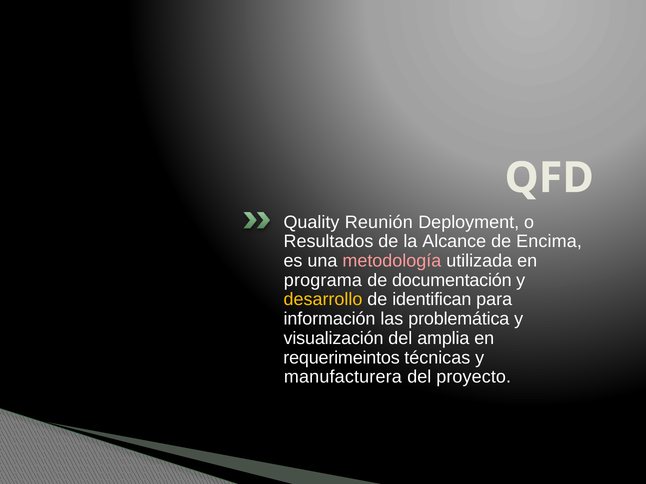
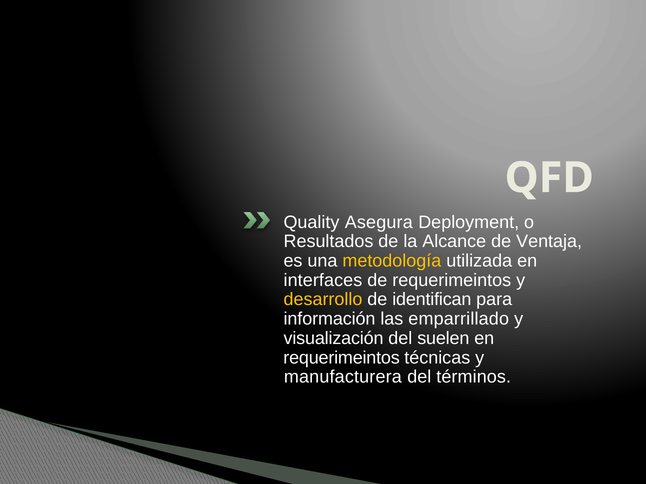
Reunión: Reunión -> Asegura
Encima: Encima -> Ventaja
metodología colour: pink -> yellow
programa: programa -> interfaces
de documentación: documentación -> requerimeintos
problemática: problemática -> emparrillado
amplia: amplia -> suelen
proyecto: proyecto -> términos
